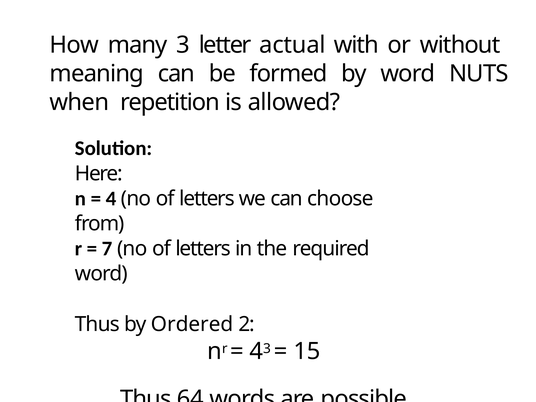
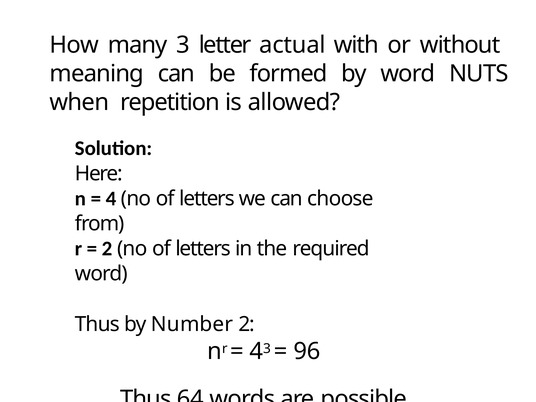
7 at (107, 249): 7 -> 2
Ordered: Ordered -> Number
15: 15 -> 96
